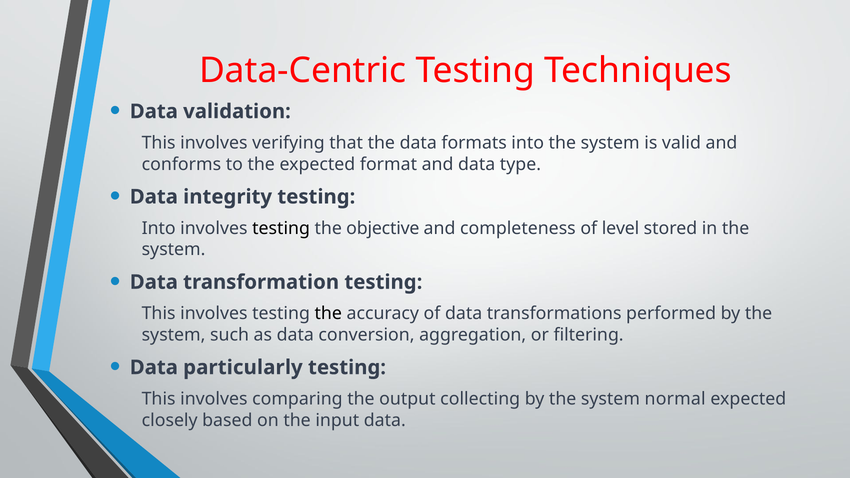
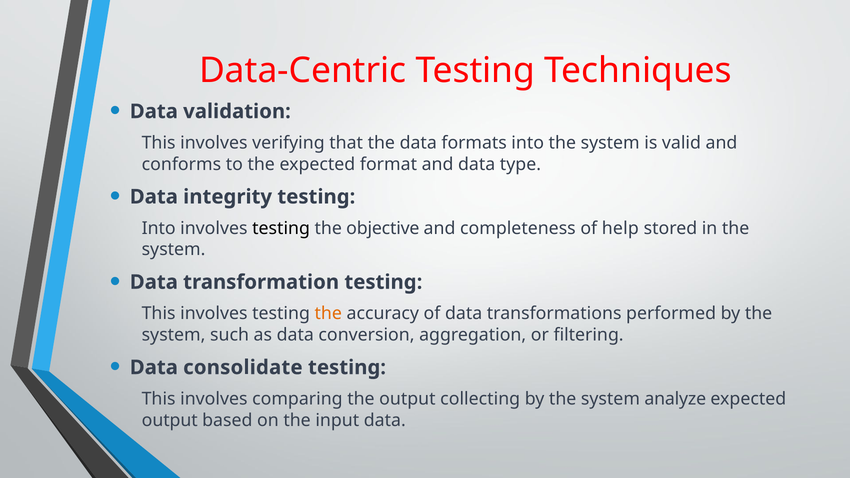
level: level -> help
the at (328, 314) colour: black -> orange
particularly: particularly -> consolidate
normal: normal -> analyze
closely at (170, 420): closely -> output
